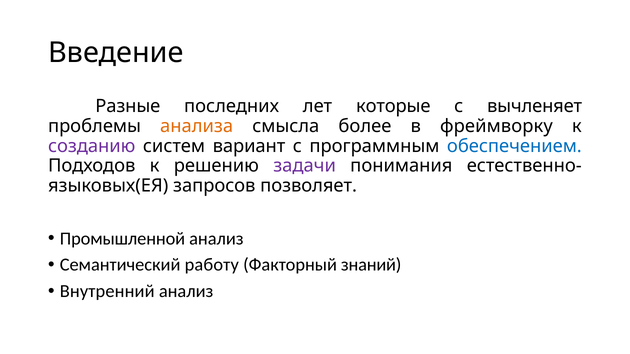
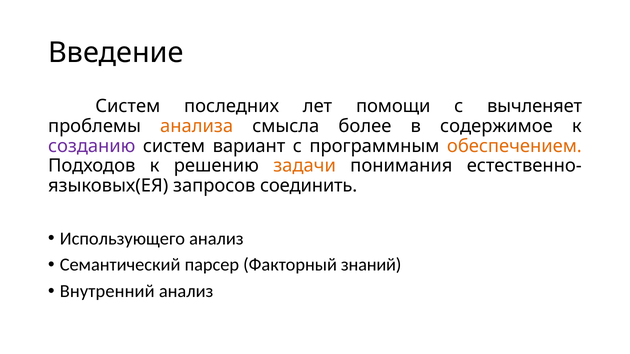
Разные at (128, 107): Разные -> Систем
которые: которые -> помощи
фреймворку: фреймворку -> содержимое
обеспечением colour: blue -> orange
задачи colour: purple -> orange
позволяет: позволяет -> соединить
Промышленной: Промышленной -> Использующего
работу: работу -> парсер
